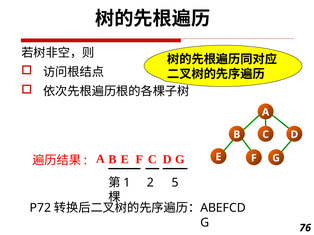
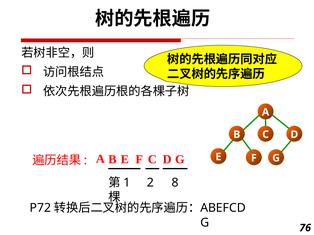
5: 5 -> 8
